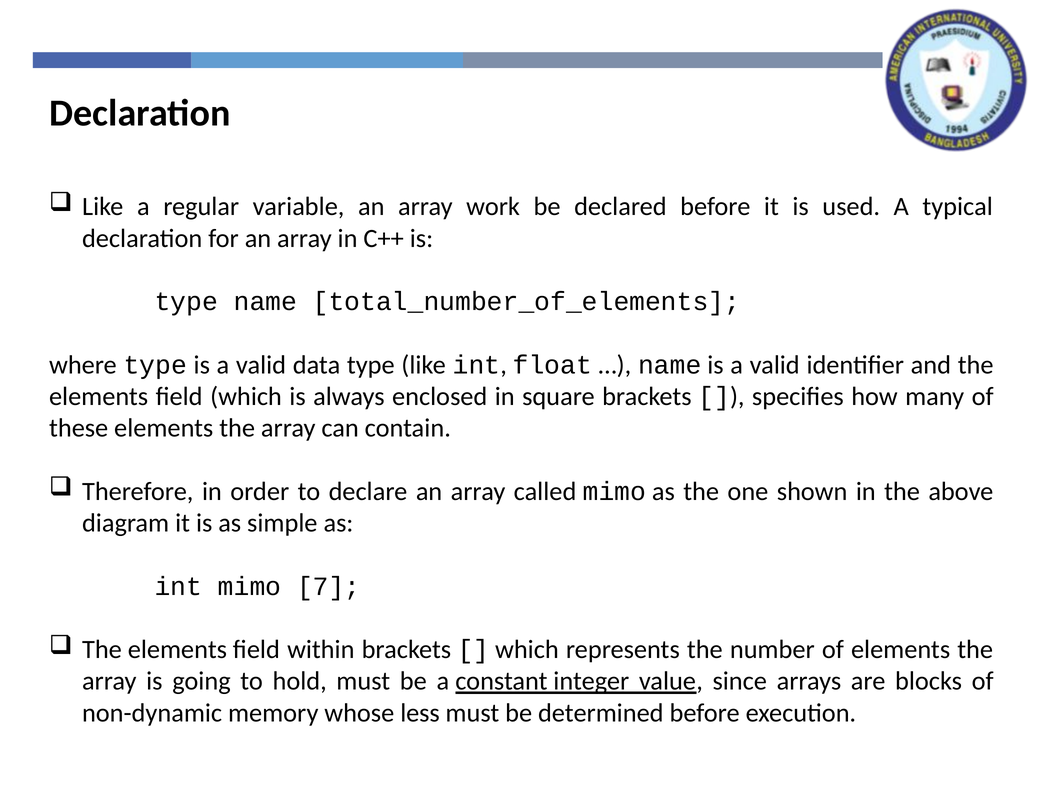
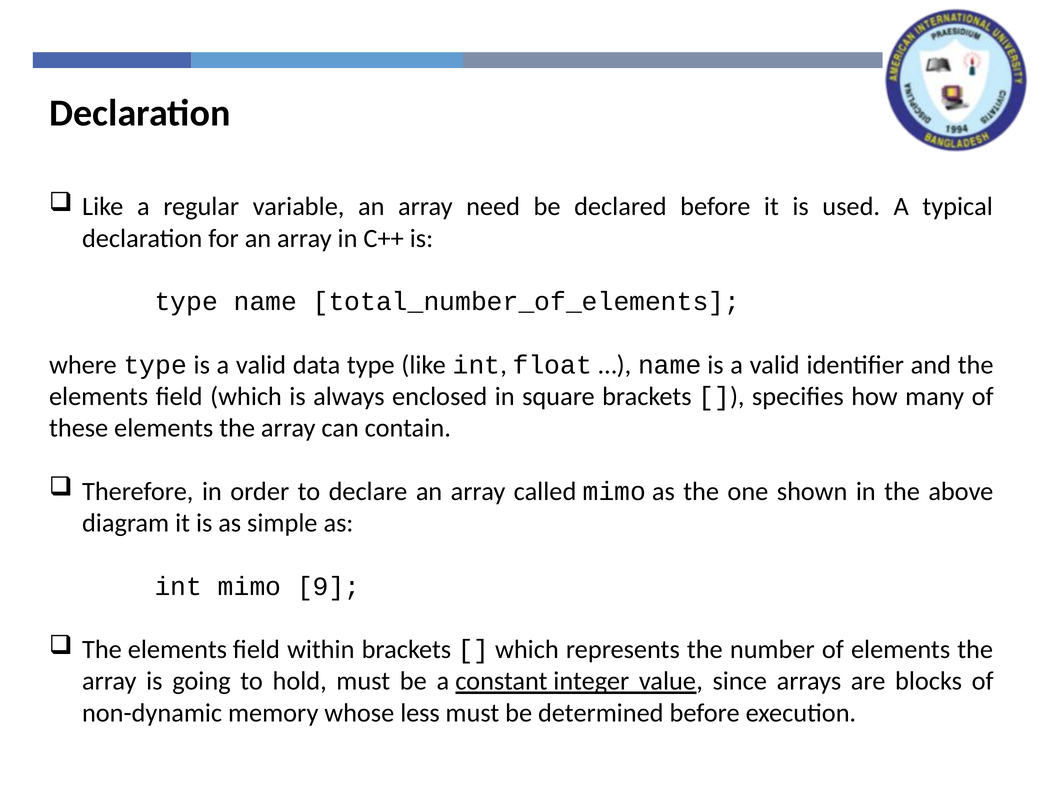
work: work -> need
7: 7 -> 9
